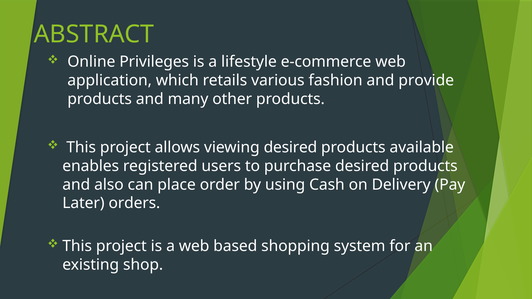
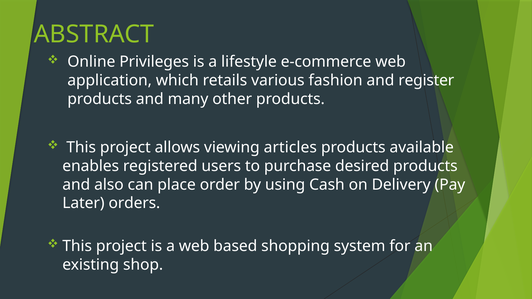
provide: provide -> register
viewing desired: desired -> articles
